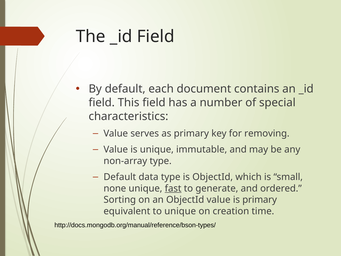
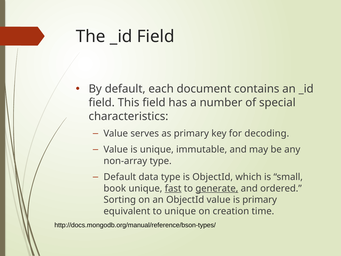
removing: removing -> decoding
none: none -> book
generate underline: none -> present
